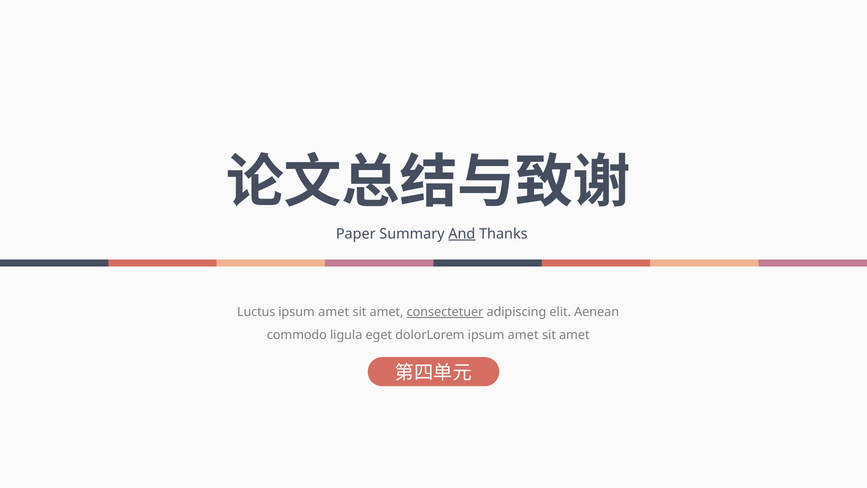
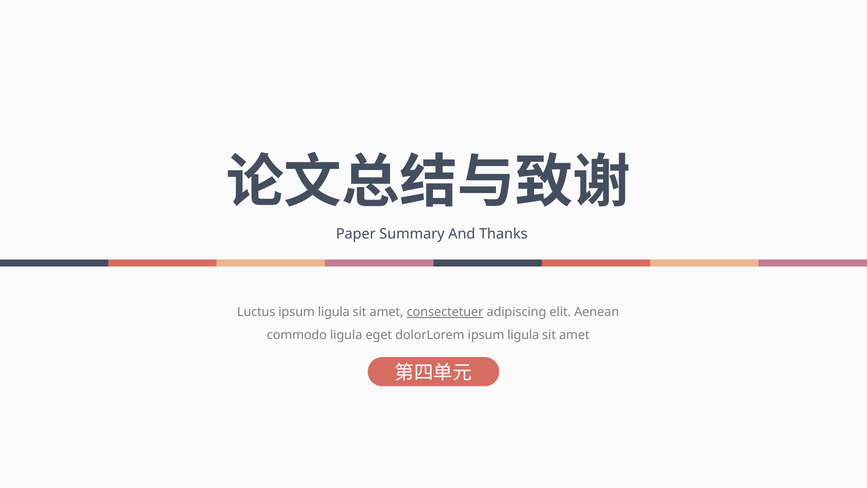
And underline: present -> none
amet at (334, 312): amet -> ligula
dolorLorem ipsum amet: amet -> ligula
